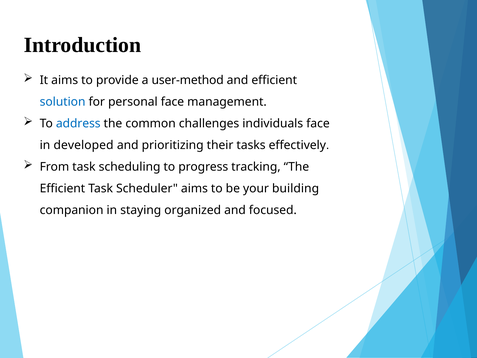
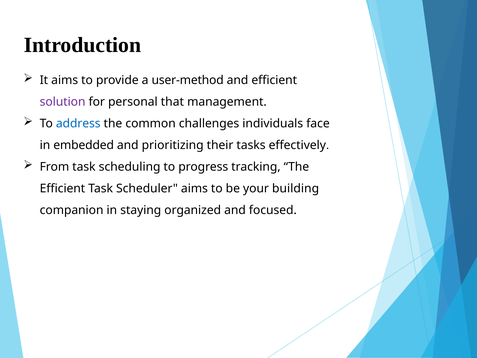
solution colour: blue -> purple
personal face: face -> that
developed: developed -> embedded
